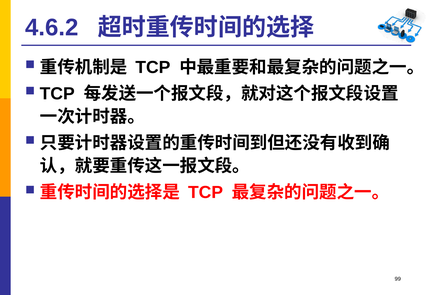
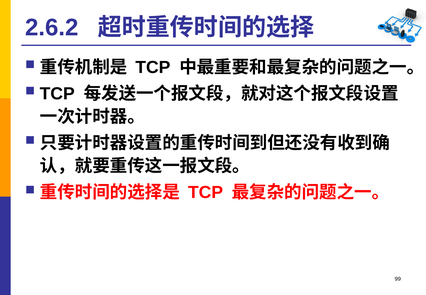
4.6.2: 4.6.2 -> 2.6.2
